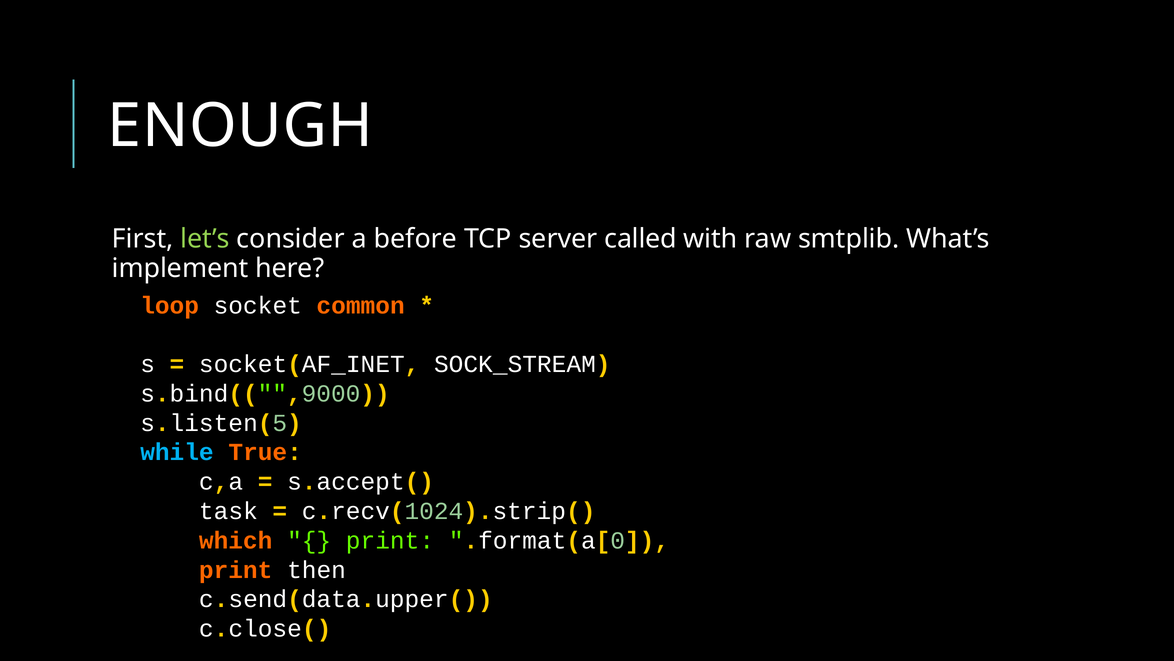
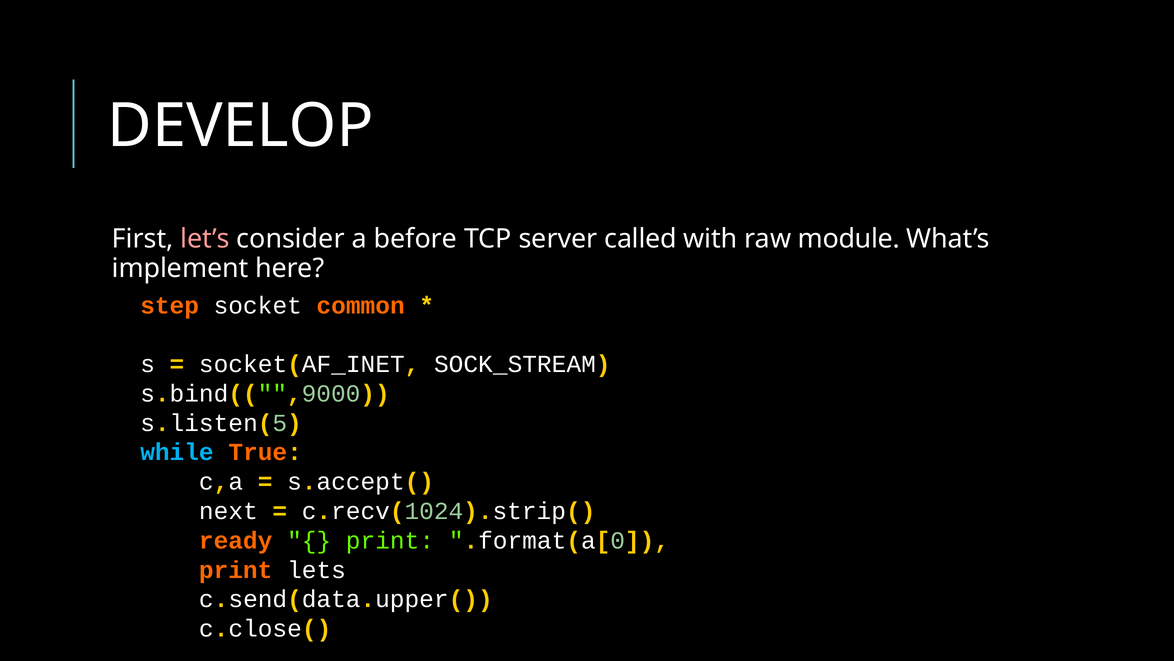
ENOUGH: ENOUGH -> DEVELOP
let’s colour: light green -> pink
smtplib: smtplib -> module
loop: loop -> step
task: task -> next
which: which -> ready
then: then -> lets
